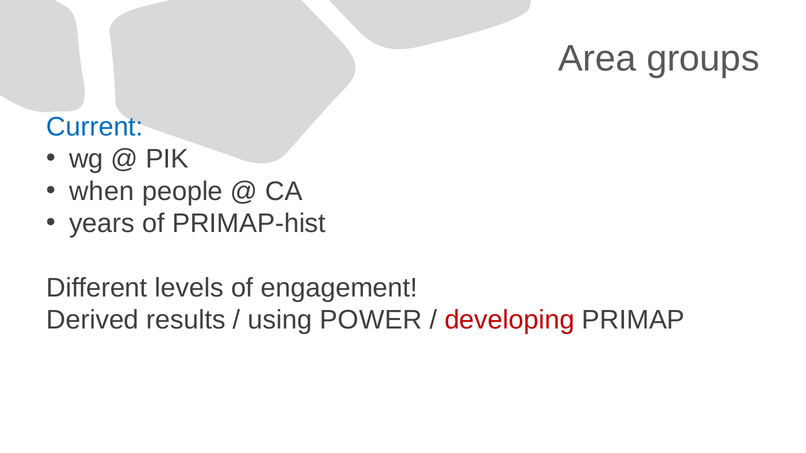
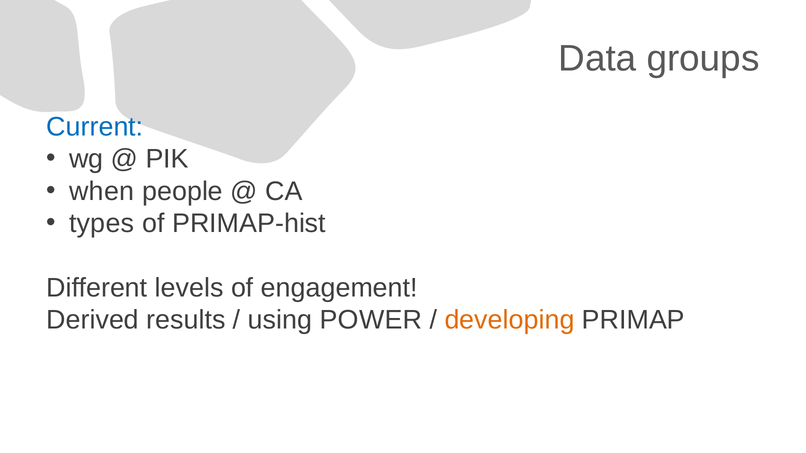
Area: Area -> Data
years: years -> types
developing colour: red -> orange
